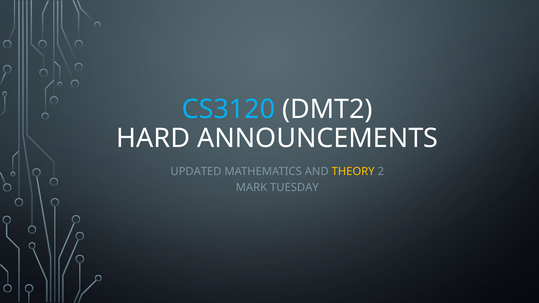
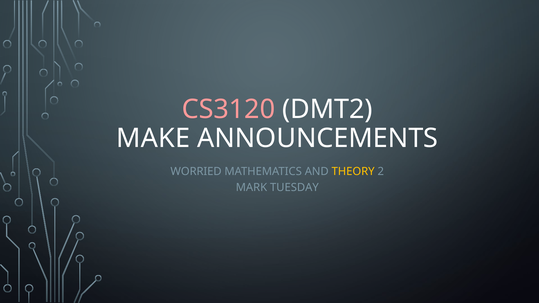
CS3120 colour: light blue -> pink
HARD: HARD -> MAKE
UPDATED: UPDATED -> WORRIED
